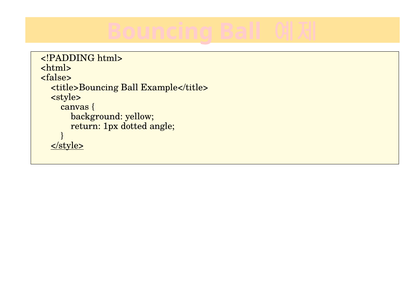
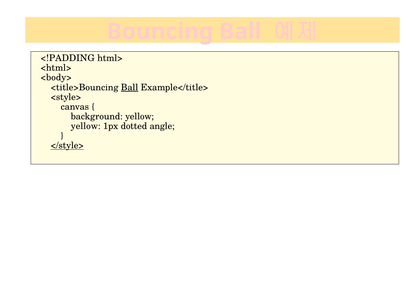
<false>: <false> -> <body>
Ball at (130, 87) underline: none -> present
return at (86, 126): return -> yellow
